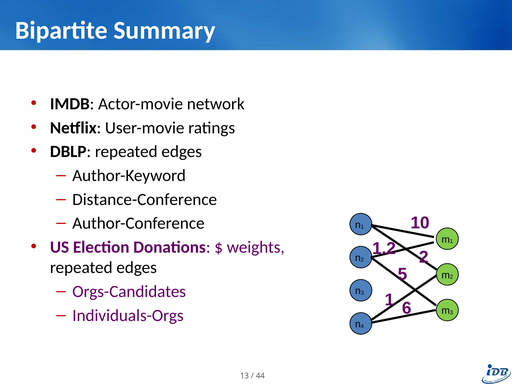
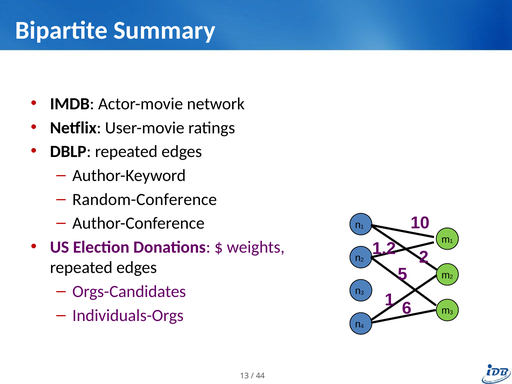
Distance-Conference: Distance-Conference -> Random-Conference
